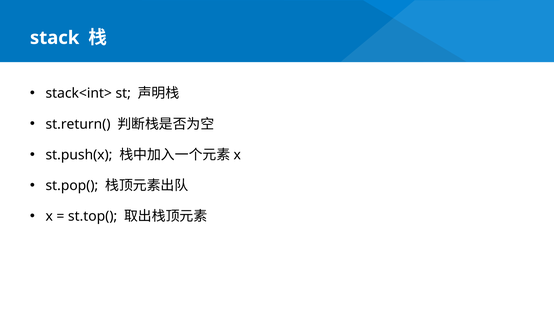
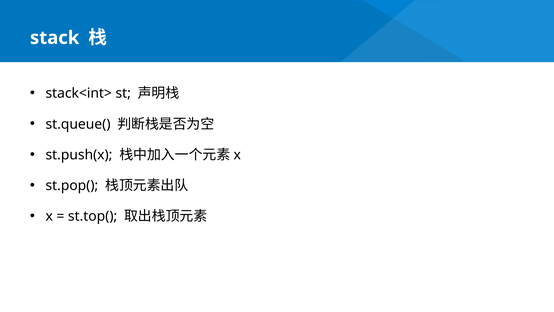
st.return(: st.return( -> st.queue(
